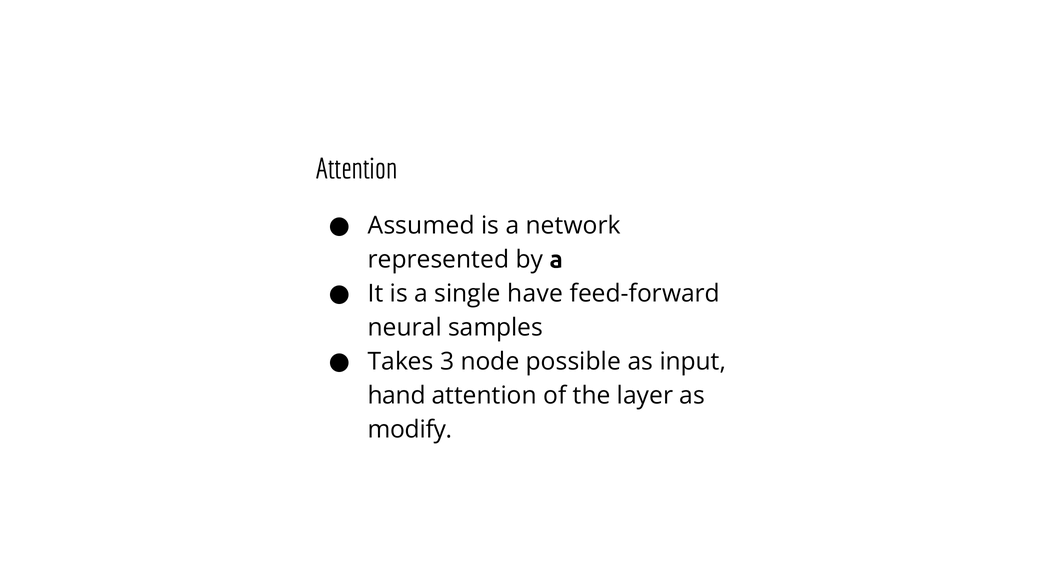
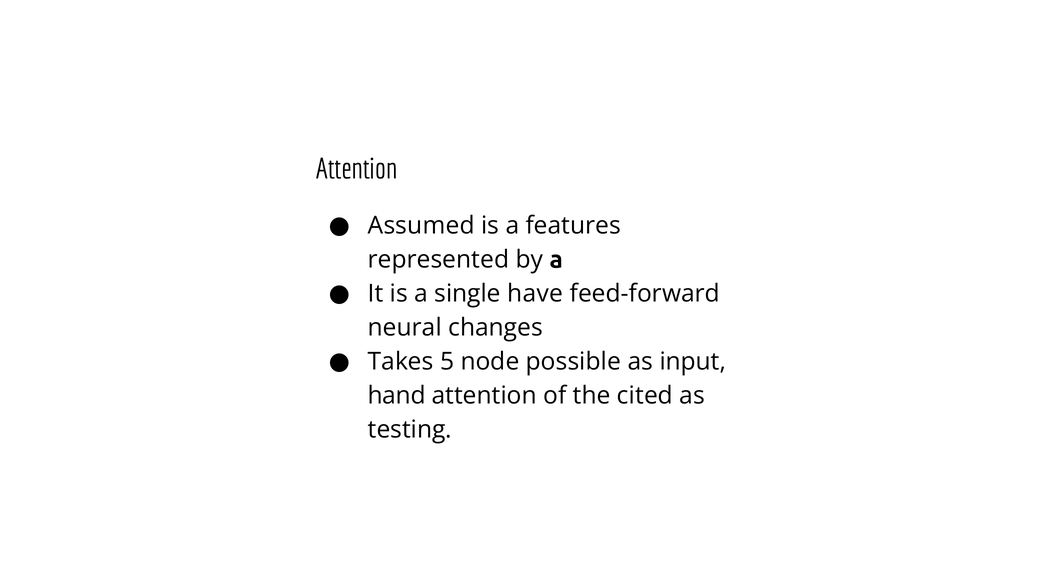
network: network -> features
samples: samples -> changes
3: 3 -> 5
layer: layer -> cited
modify: modify -> testing
